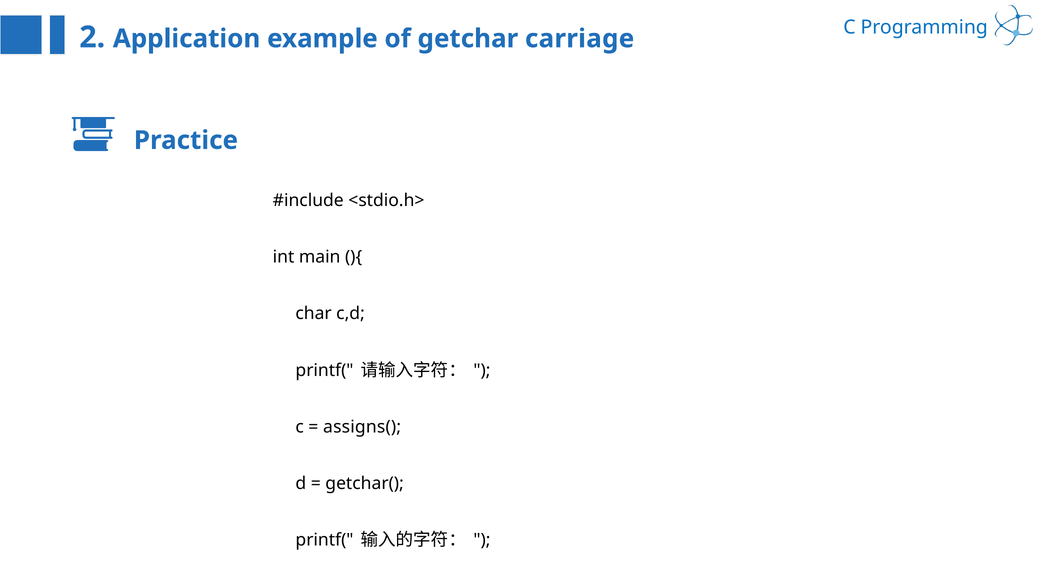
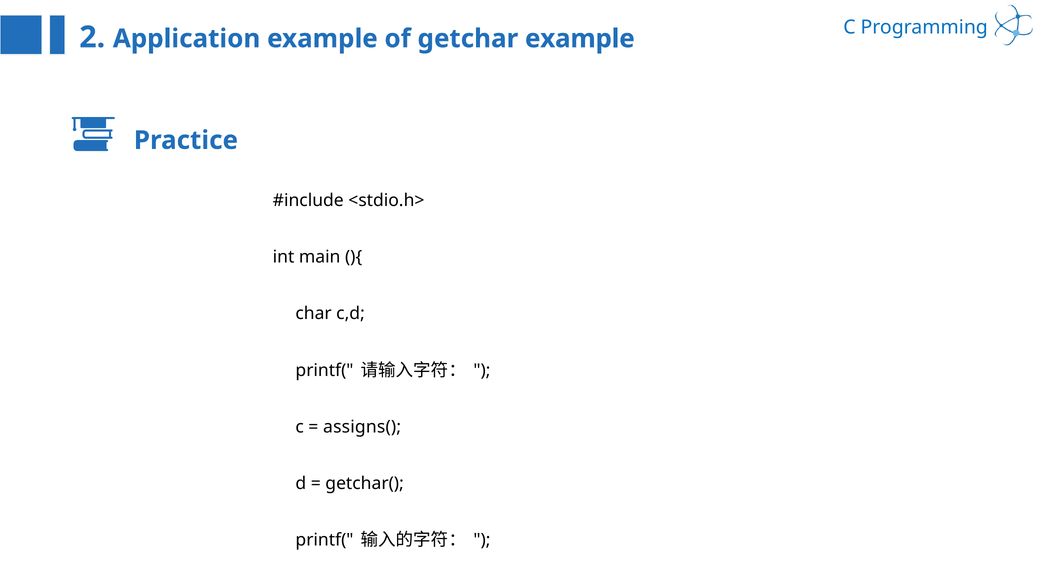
getchar carriage: carriage -> example
